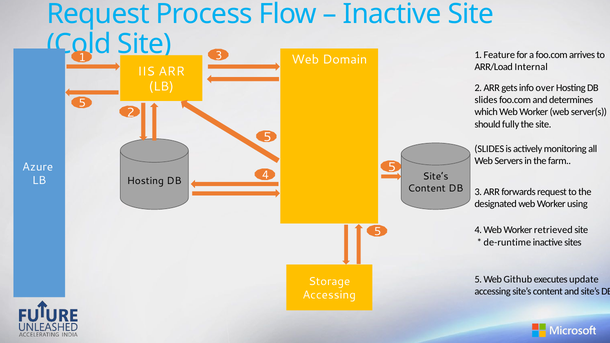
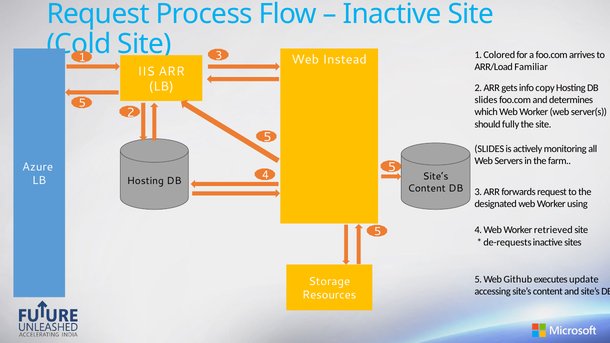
Feature: Feature -> Colored
Domain: Domain -> Instead
Internal: Internal -> Familiar
over: over -> copy
de-runtime: de-runtime -> de-requests
Accessing at (329, 295): Accessing -> Resources
